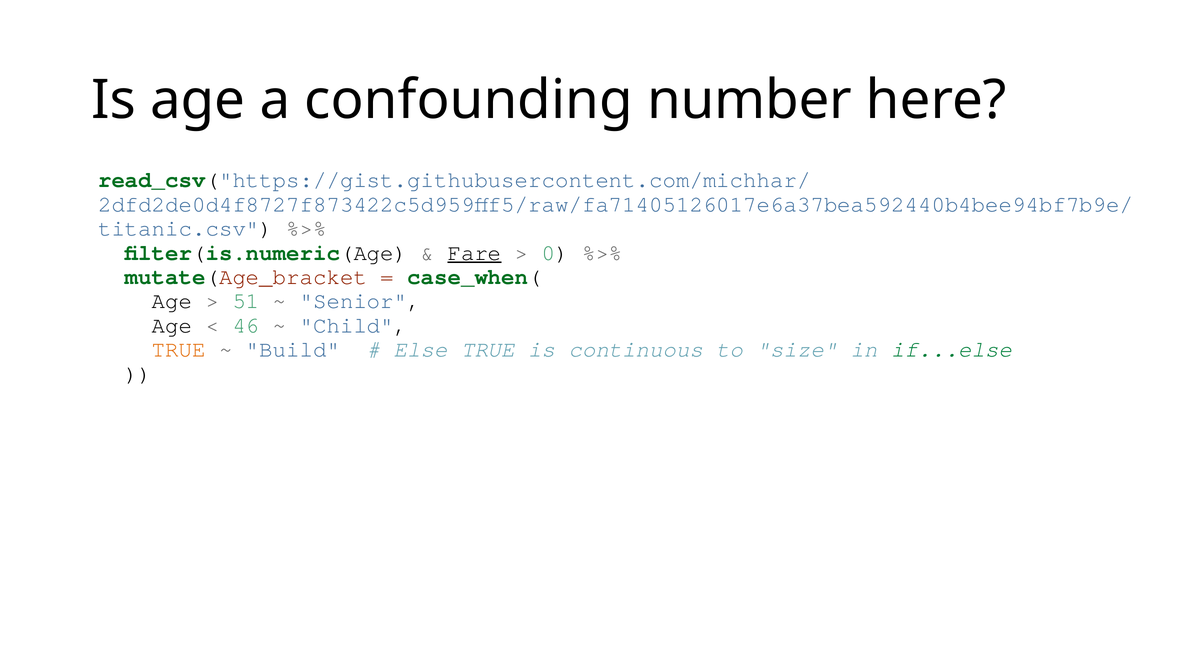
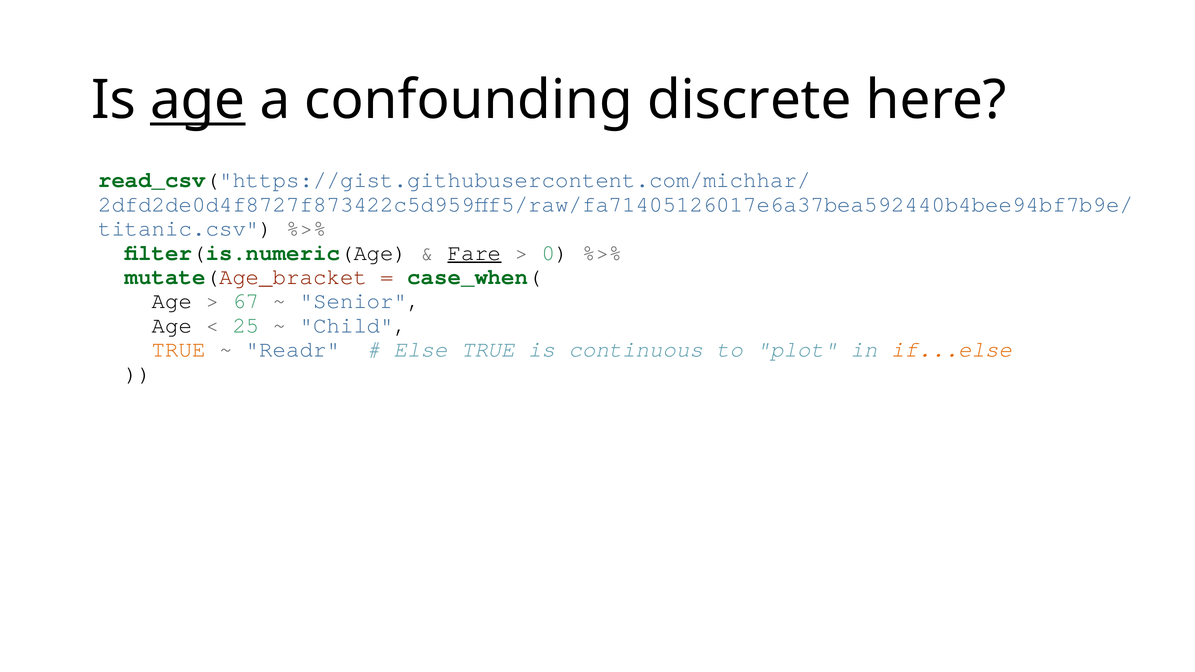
age at (198, 100) underline: none -> present
number: number -> discrete
51: 51 -> 67
46: 46 -> 25
Build: Build -> Readr
size: size -> plot
if...else colour: green -> orange
